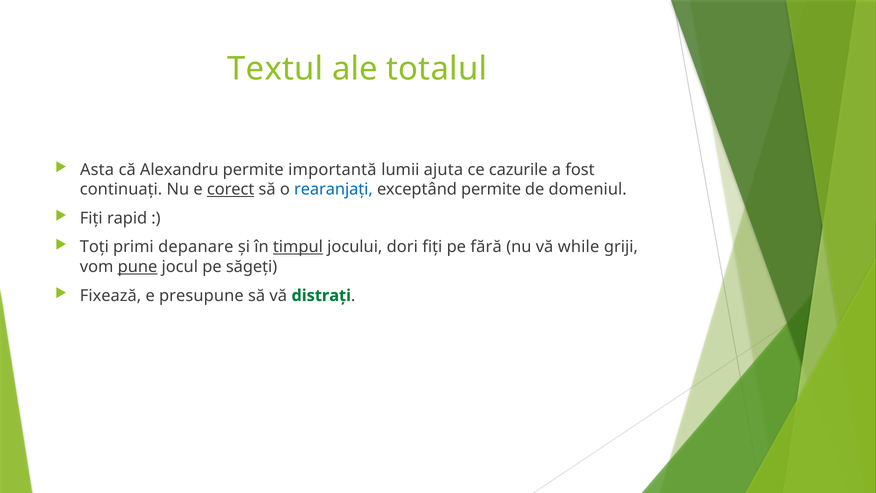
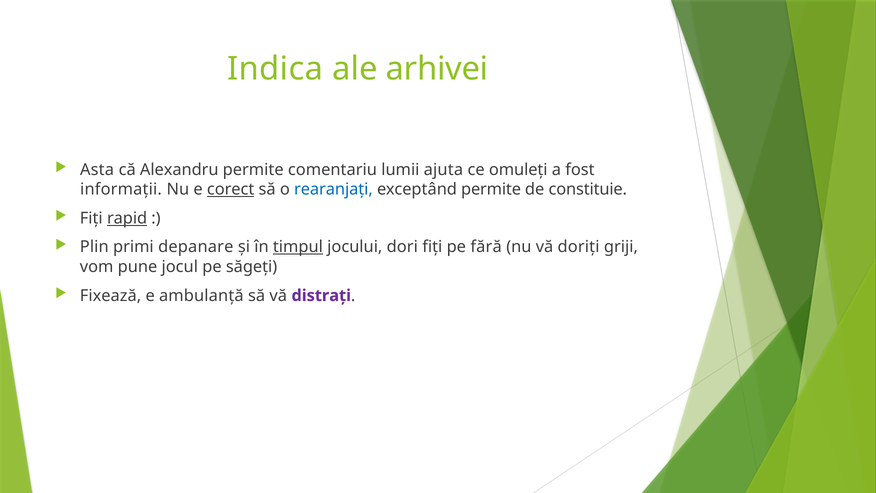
Textul: Textul -> Indica
totalul: totalul -> arhivei
importantă: importantă -> comentariu
cazurile: cazurile -> omuleți
continuați: continuați -> informații
domeniul: domeniul -> constituie
rapid underline: none -> present
Toți: Toți -> Plin
while: while -> doriți
pune underline: present -> none
presupune: presupune -> ambulanță
distrați colour: green -> purple
